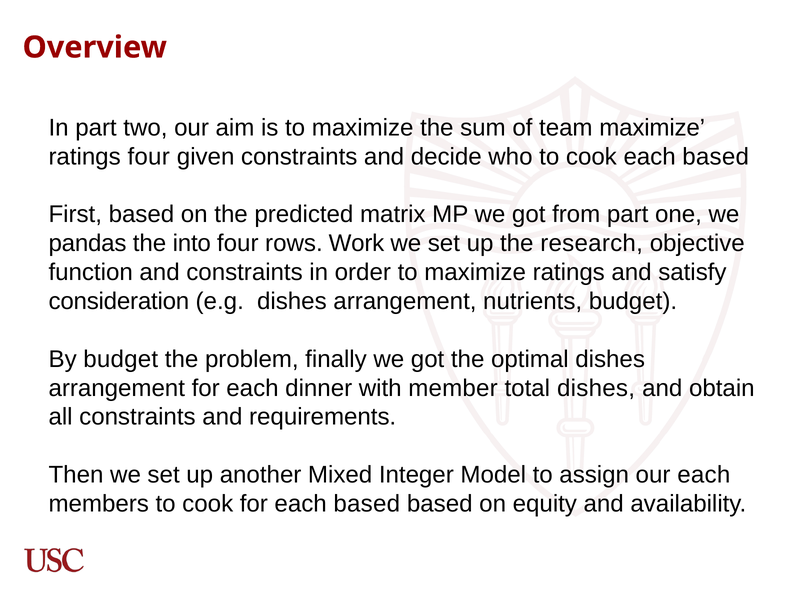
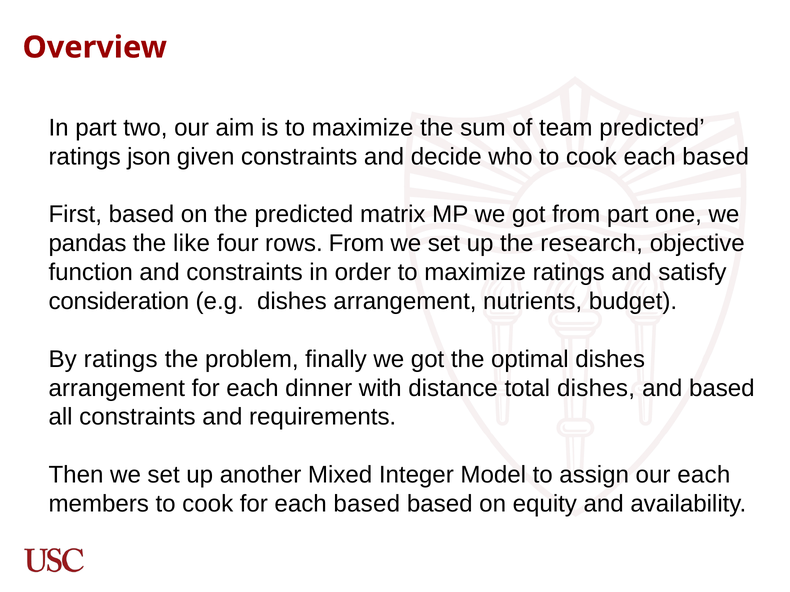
team maximize: maximize -> predicted
ratings four: four -> json
into: into -> like
rows Work: Work -> From
By budget: budget -> ratings
member: member -> distance
and obtain: obtain -> based
